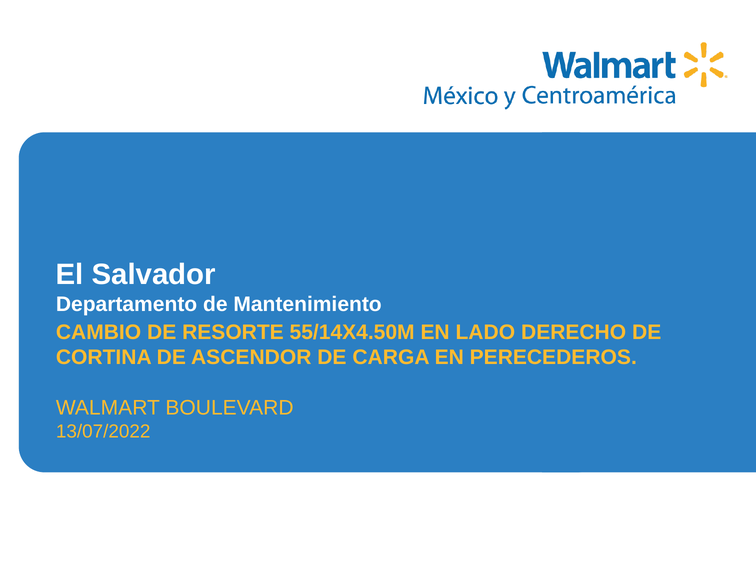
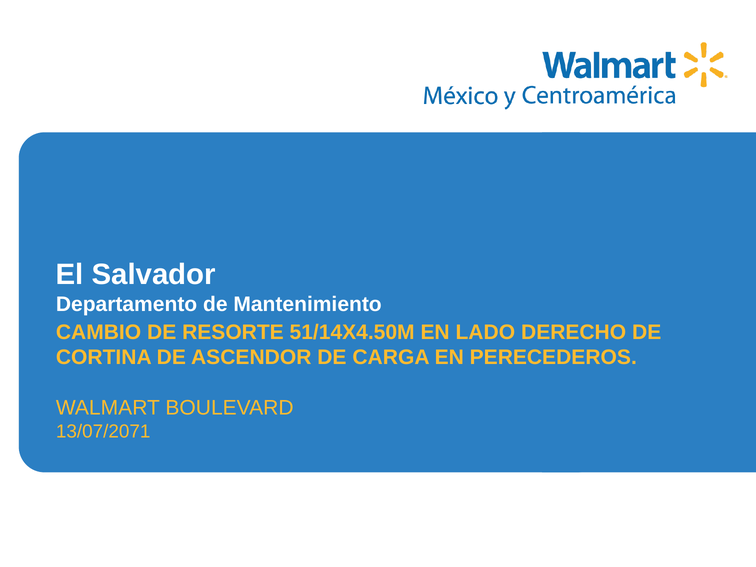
55/14X4.50M: 55/14X4.50M -> 51/14X4.50M
13/07/2022: 13/07/2022 -> 13/07/2071
